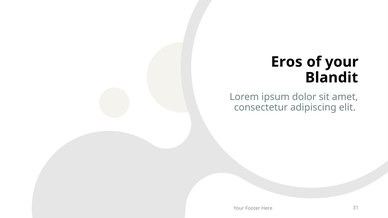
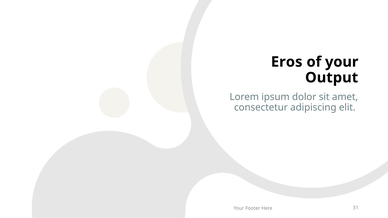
Blandit: Blandit -> Output
